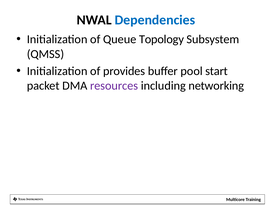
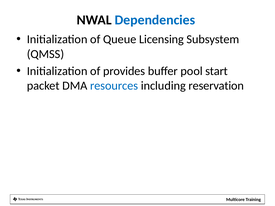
Topology: Topology -> Licensing
resources colour: purple -> blue
networking: networking -> reservation
